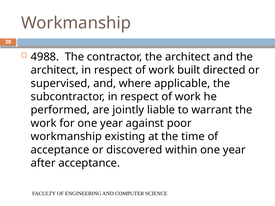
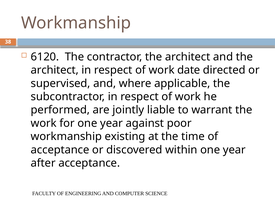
4988: 4988 -> 6120
built: built -> date
